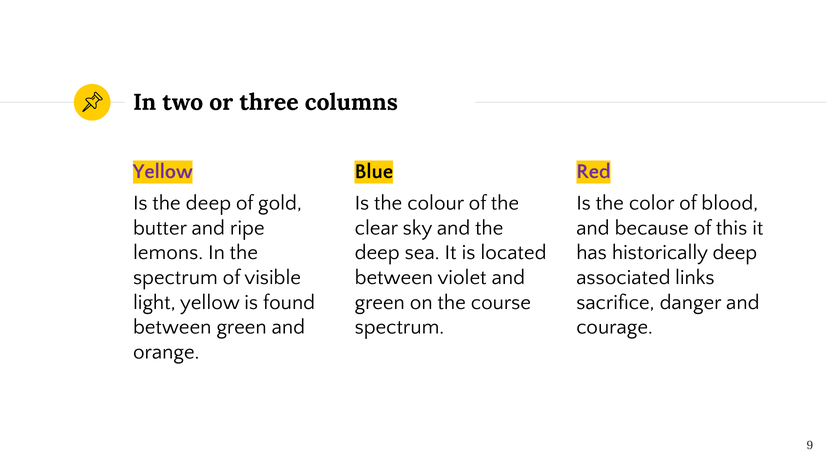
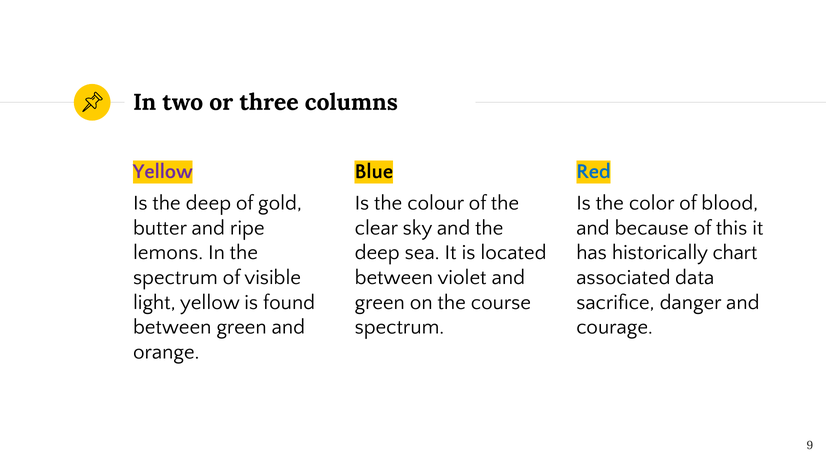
Red colour: purple -> blue
historically deep: deep -> chart
links: links -> data
